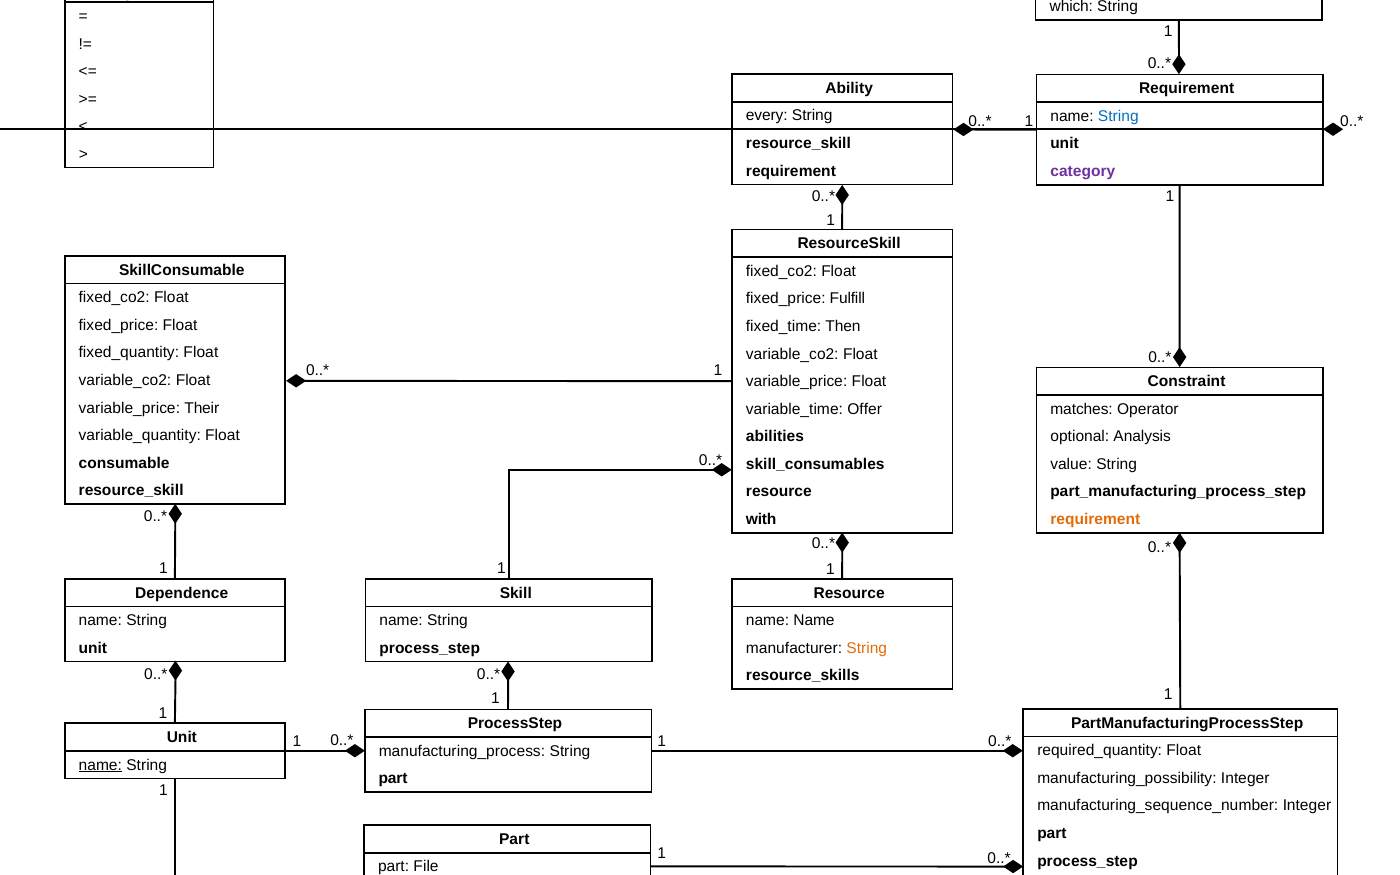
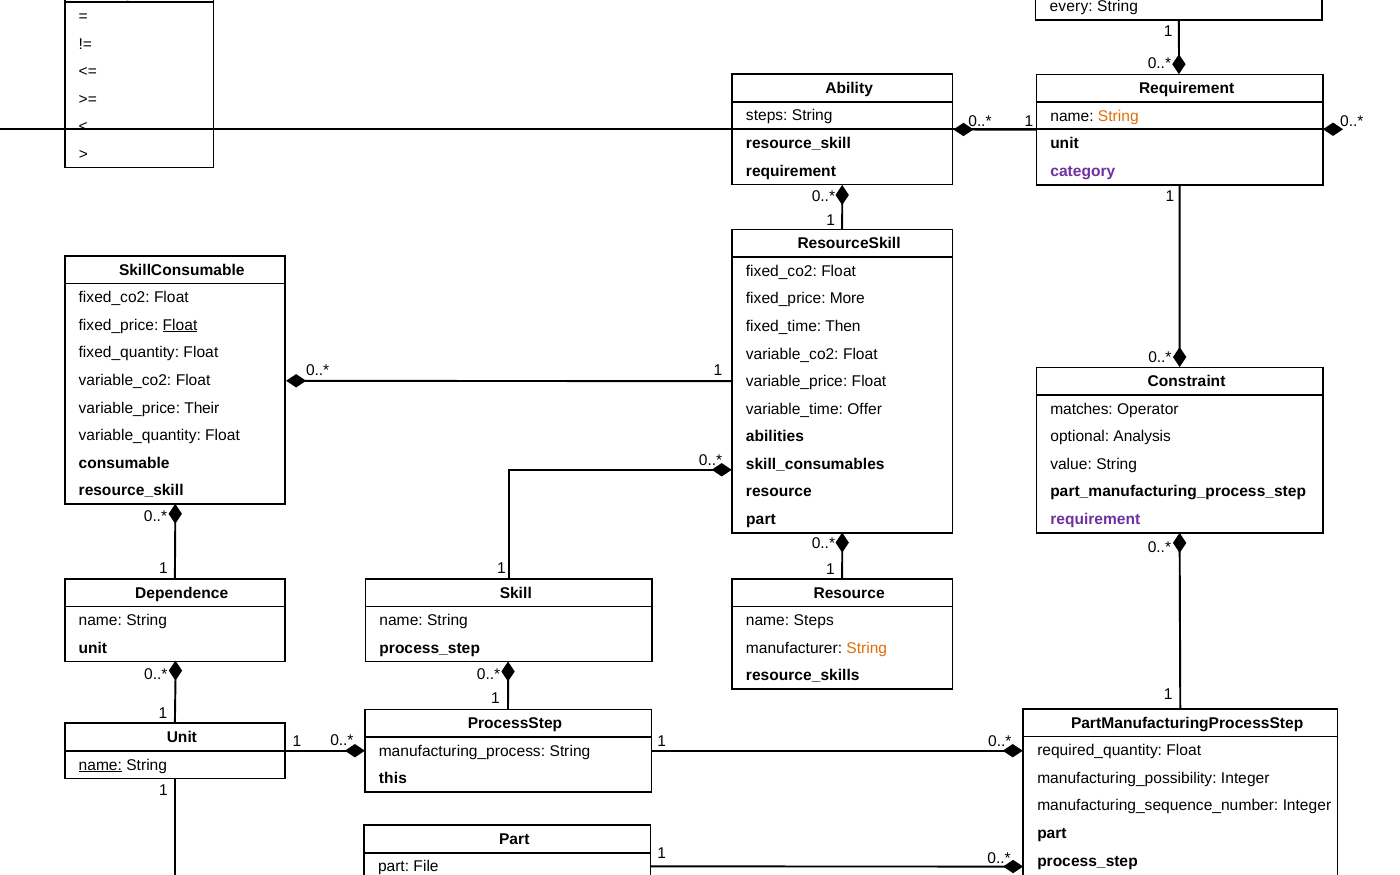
which: which -> every
every at (767, 116): every -> steps
String at (1118, 116) colour: blue -> orange
Fulfill: Fulfill -> More
Float at (180, 325) underline: none -> present
with at (761, 519): with -> part
requirement at (1095, 519) colour: orange -> purple
name Name: Name -> Steps
part at (393, 779): part -> this
